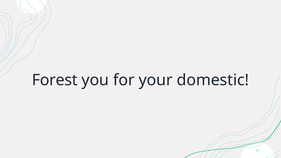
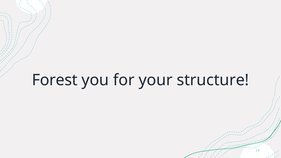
domestic: domestic -> structure
